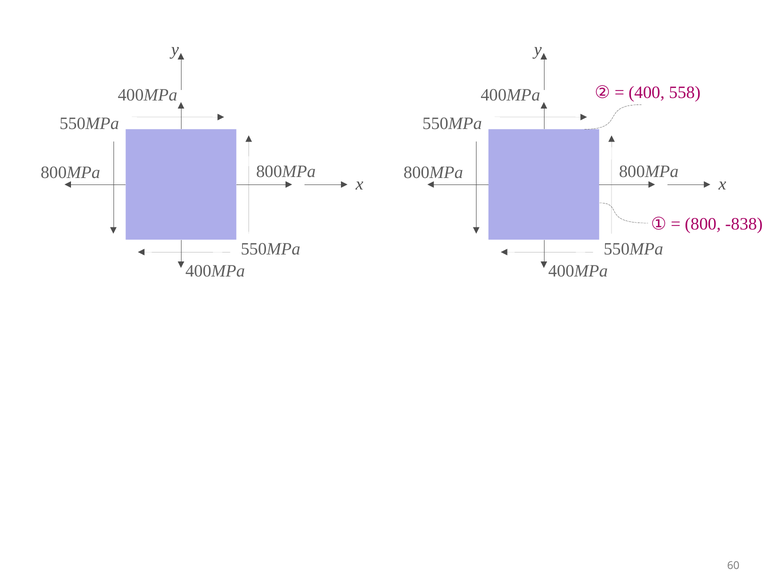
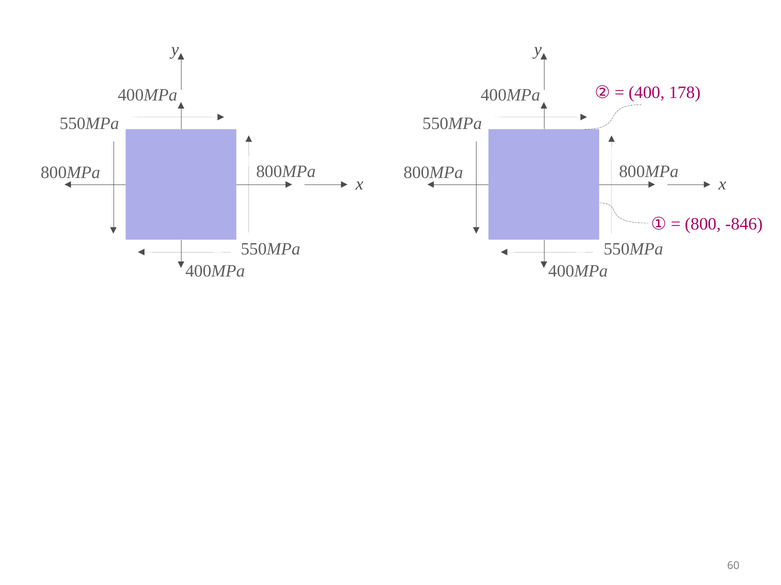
558: 558 -> 178
-838: -838 -> -846
